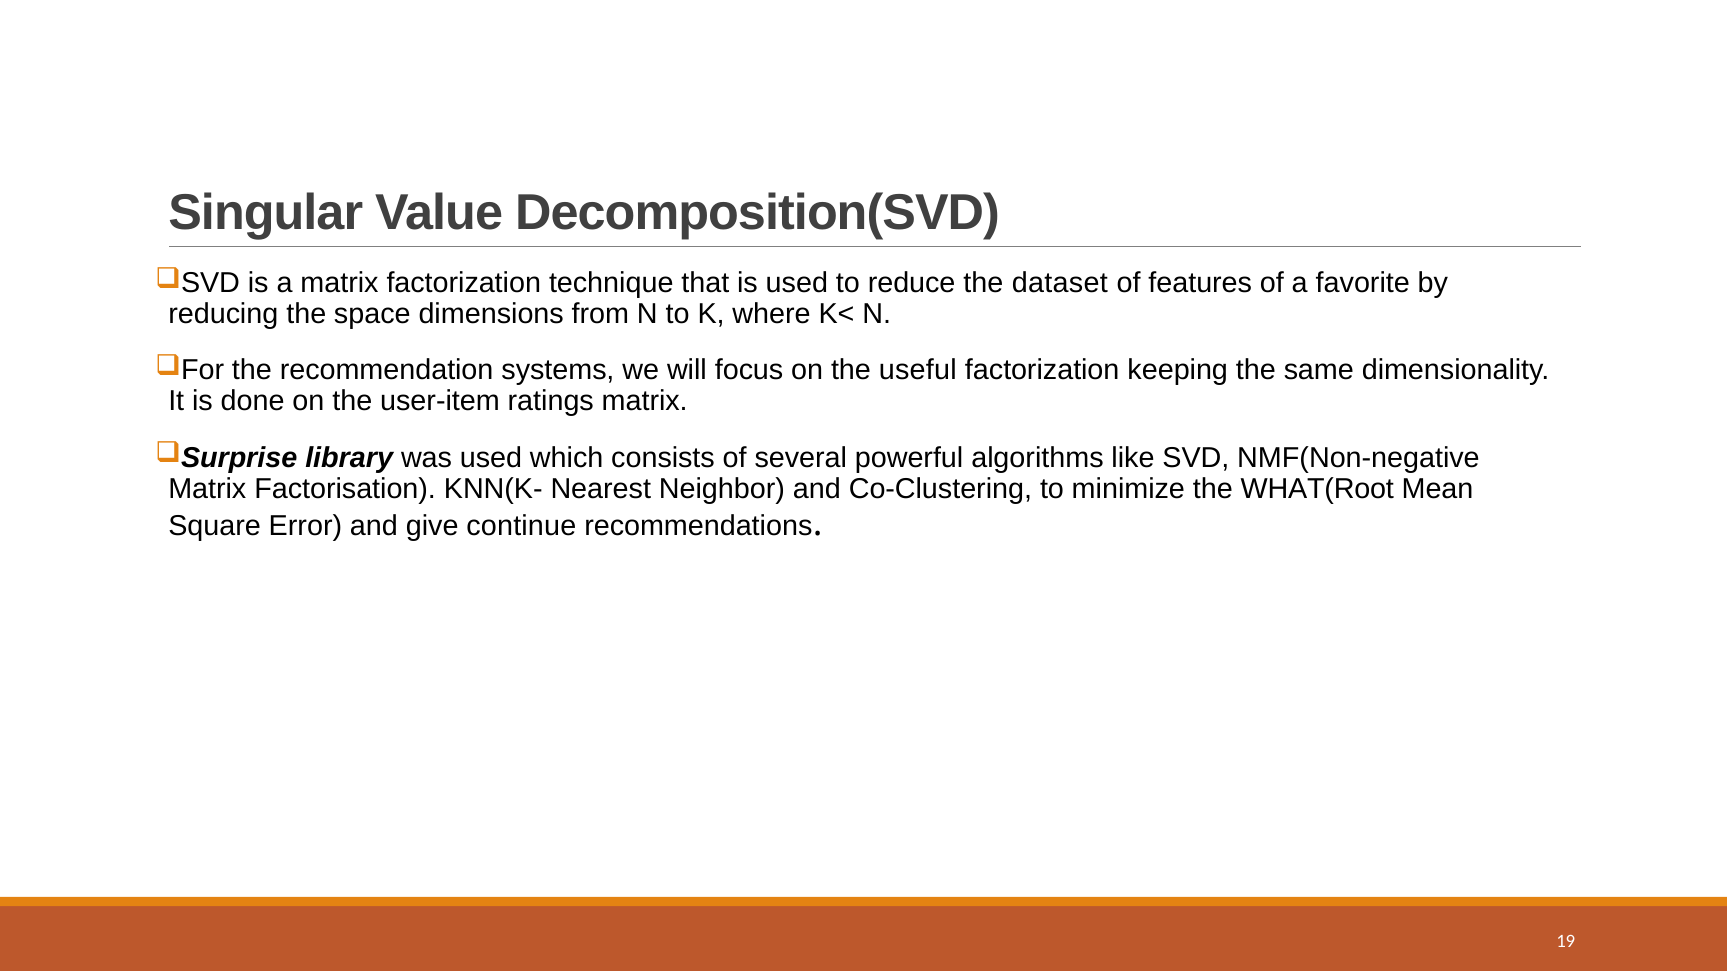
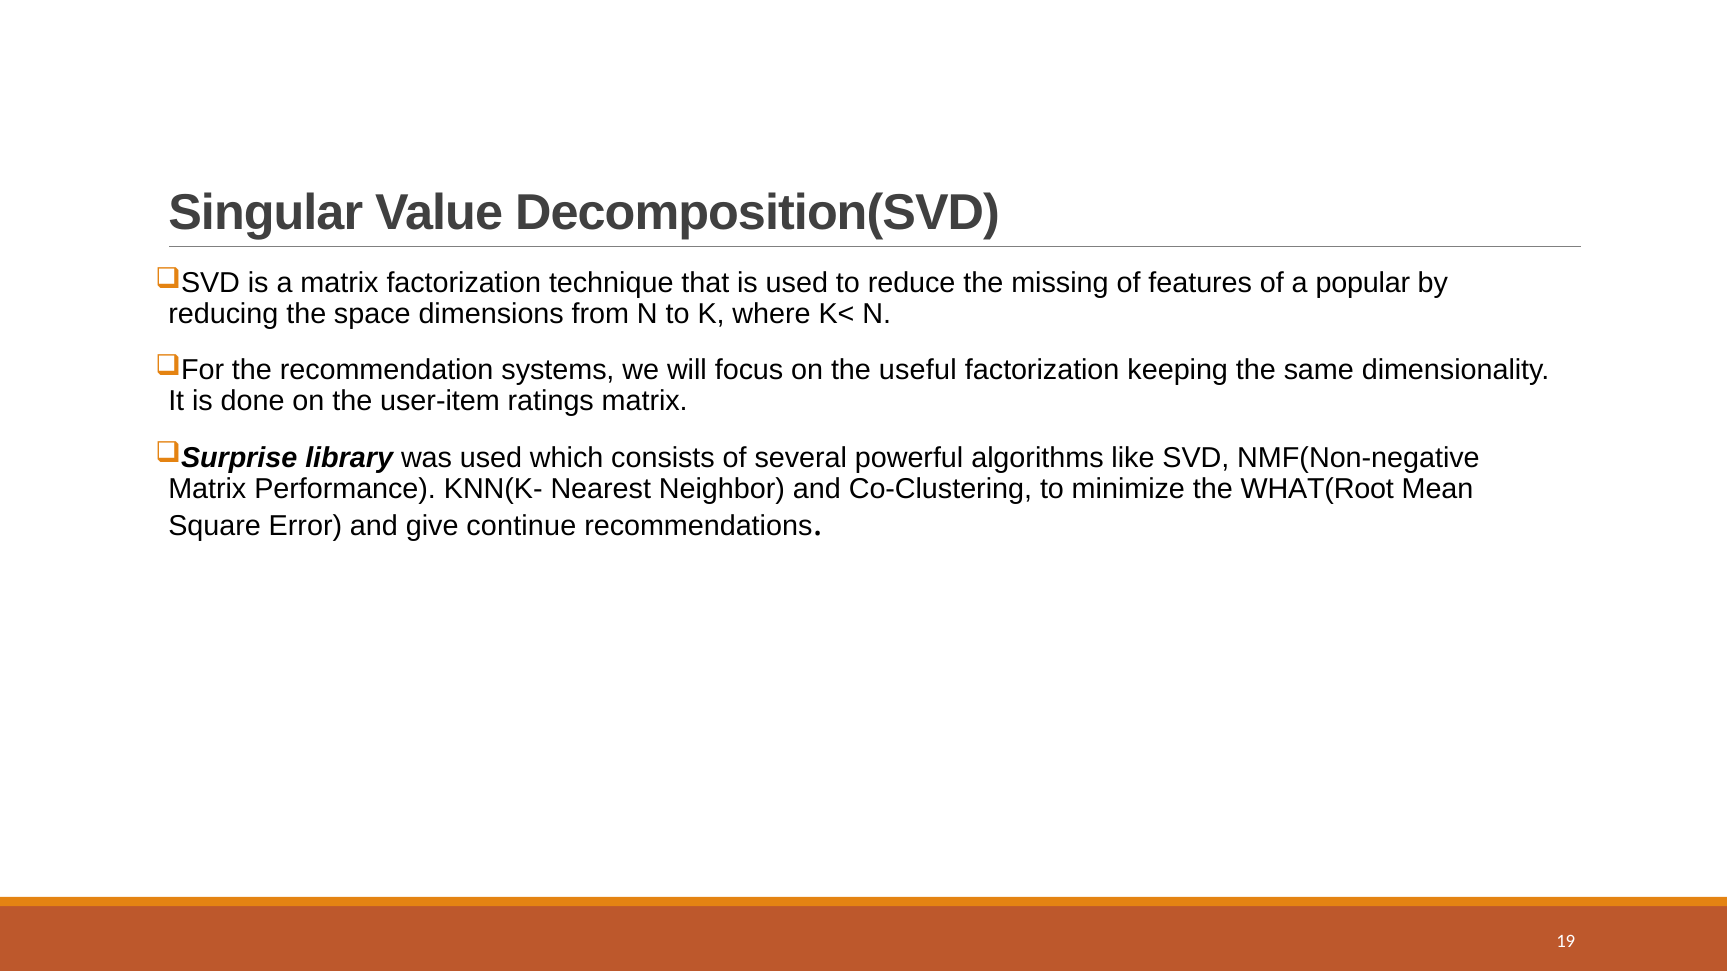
dataset: dataset -> missing
favorite: favorite -> popular
Factorisation: Factorisation -> Performance
